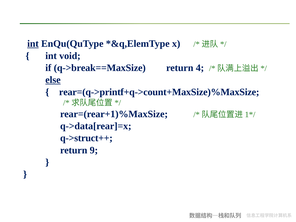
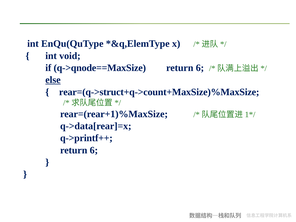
int at (33, 44) underline: present -> none
q->break==MaxSize: q->break==MaxSize -> q->qnode==MaxSize
4 at (200, 68): 4 -> 6
rear=(q->printf+q->count+MaxSize)%MaxSize: rear=(q->printf+q->count+MaxSize)%MaxSize -> rear=(q->struct+q->count+MaxSize)%MaxSize
q->struct++: q->struct++ -> q->printf++
9 at (94, 150): 9 -> 6
